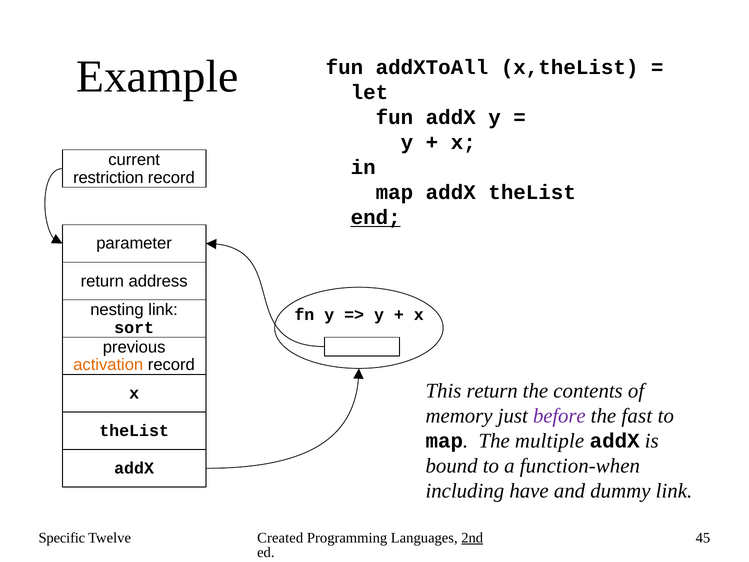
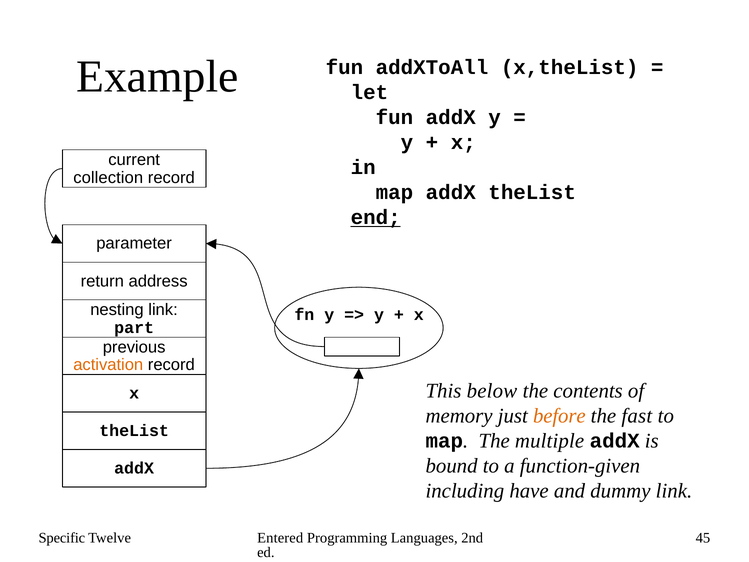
restriction: restriction -> collection
sort: sort -> part
This return: return -> below
before colour: purple -> orange
function-when: function-when -> function-given
Created: Created -> Entered
2nd underline: present -> none
